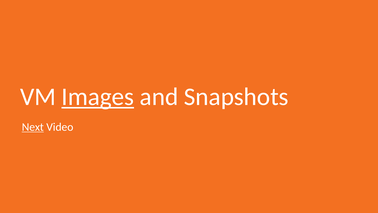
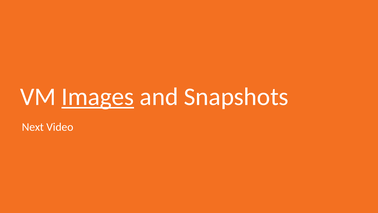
Next underline: present -> none
